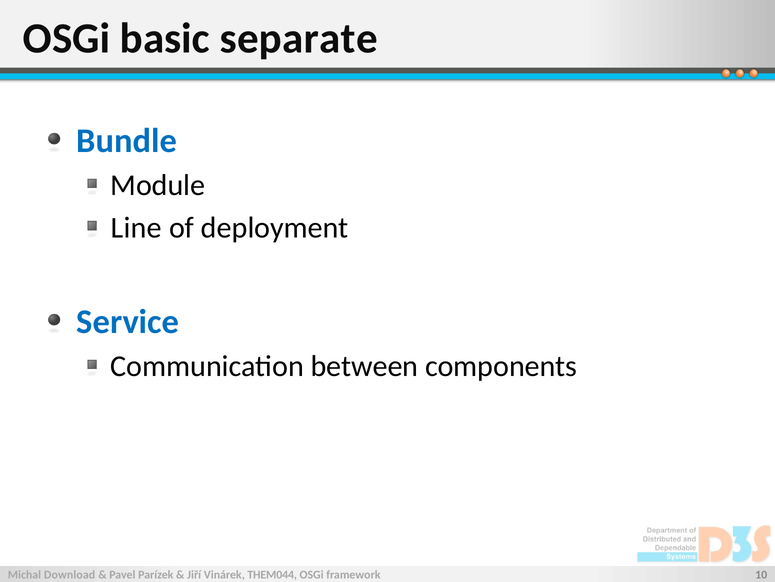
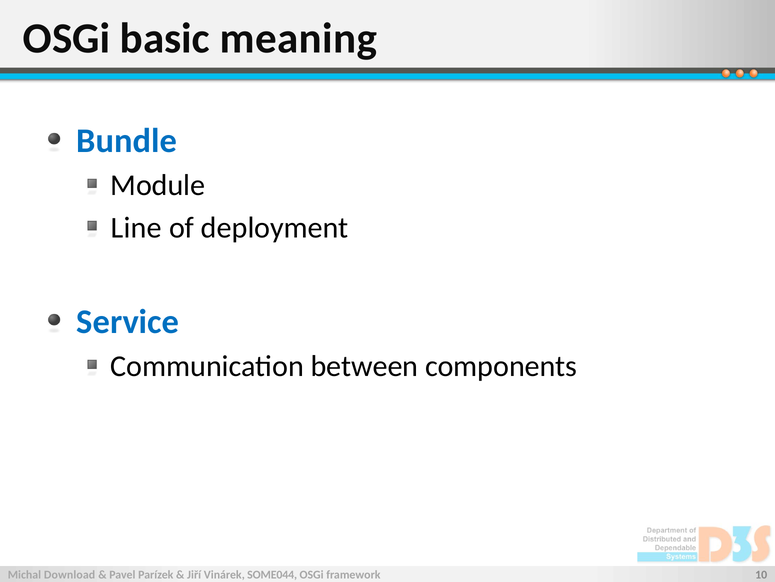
separate: separate -> meaning
THEM044: THEM044 -> SOME044
